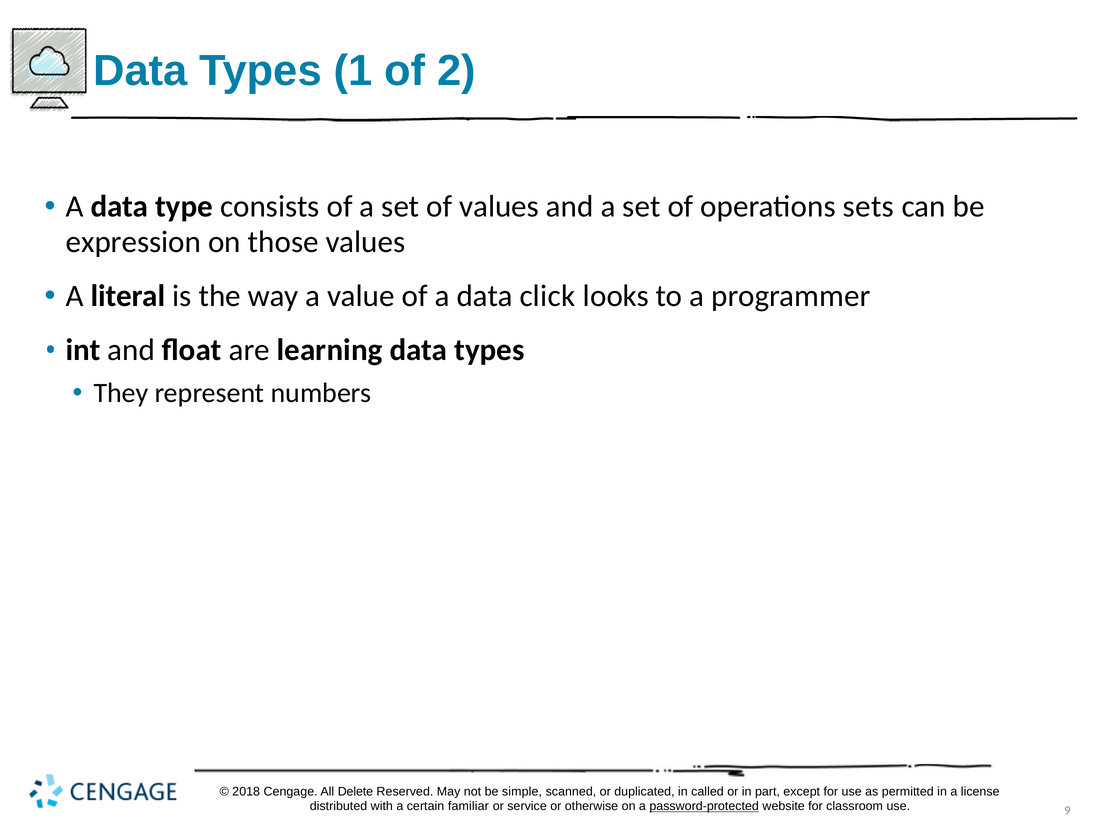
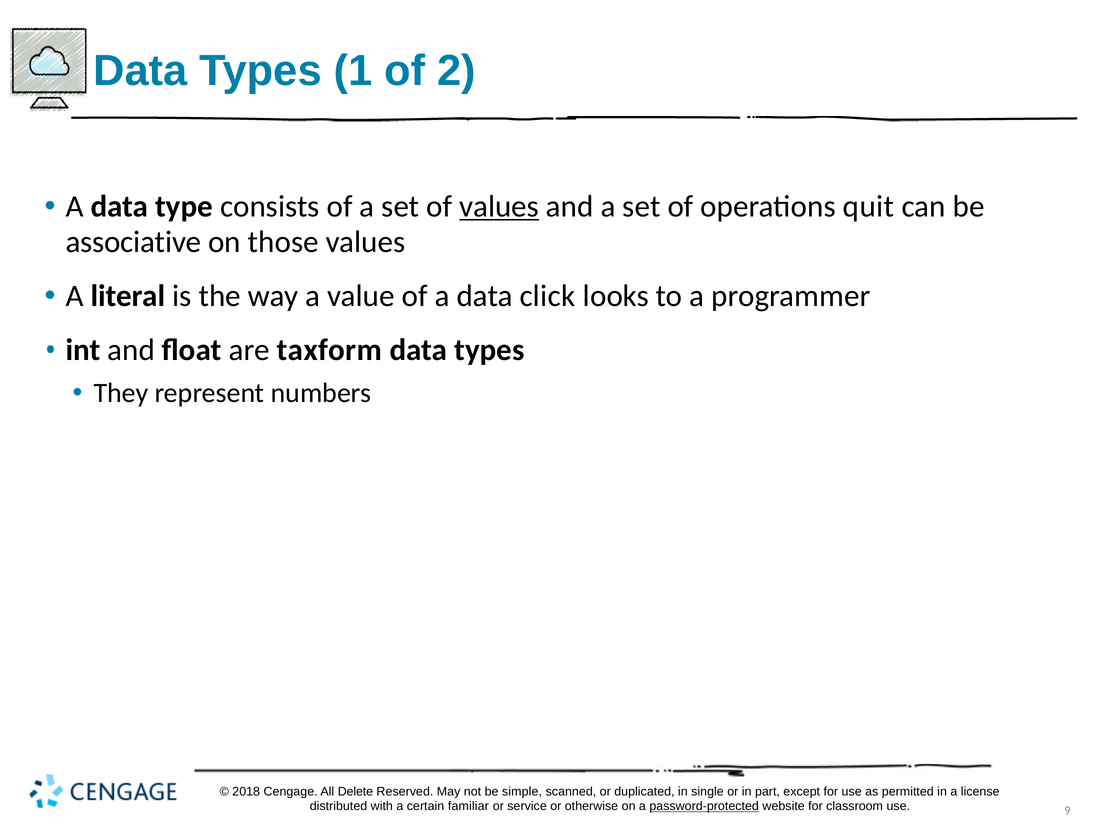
values at (499, 206) underline: none -> present
sets: sets -> quit
expression: expression -> associative
learning: learning -> taxform
called: called -> single
